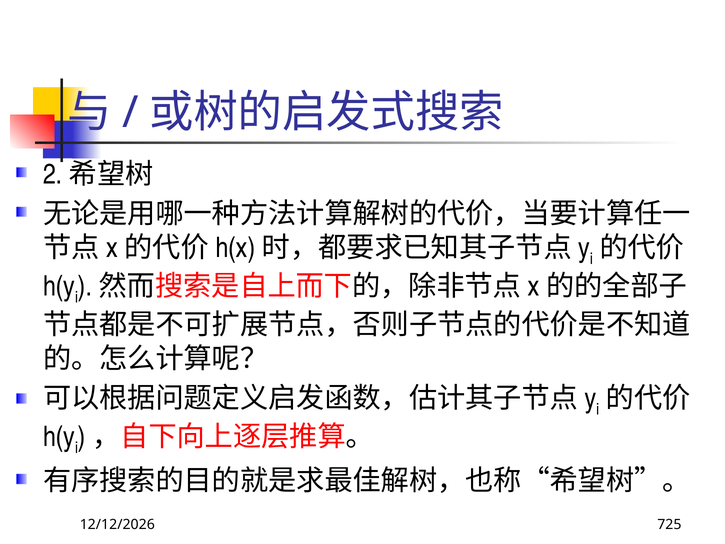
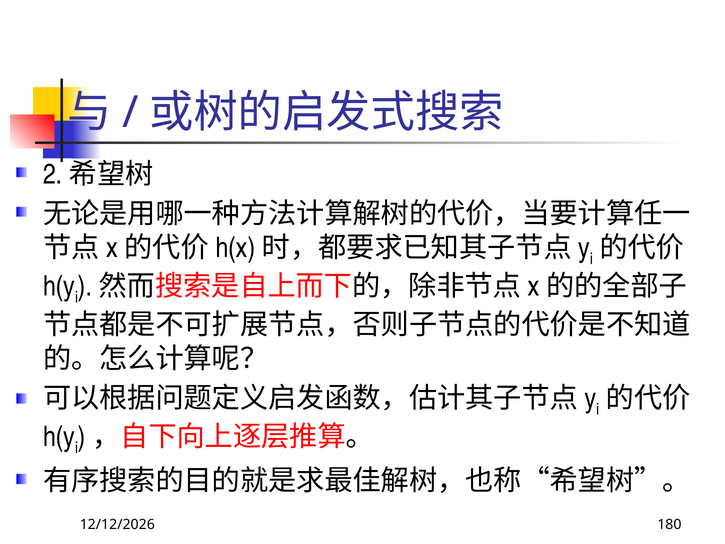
725: 725 -> 180
